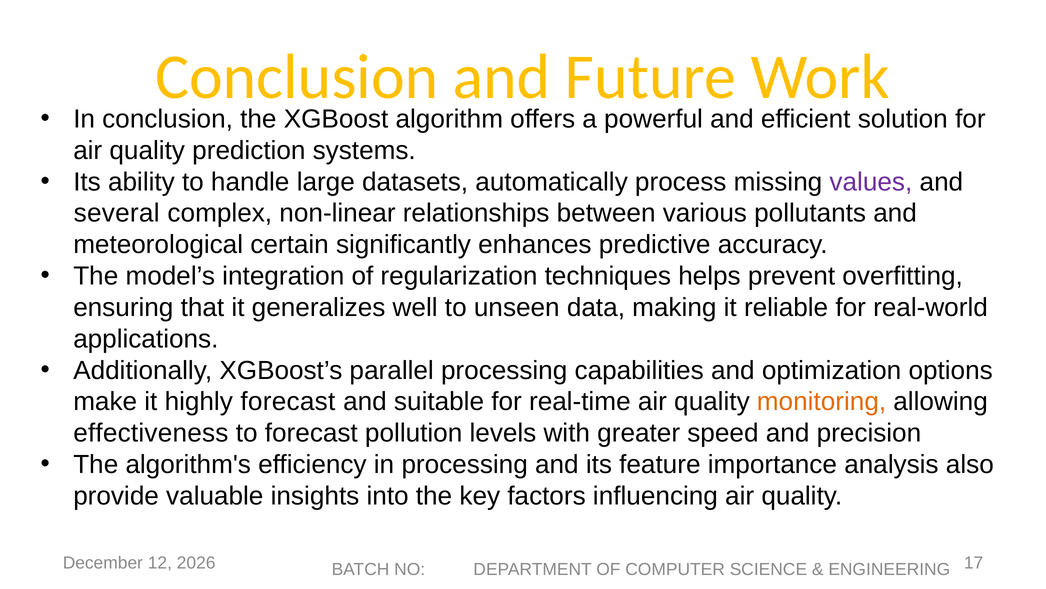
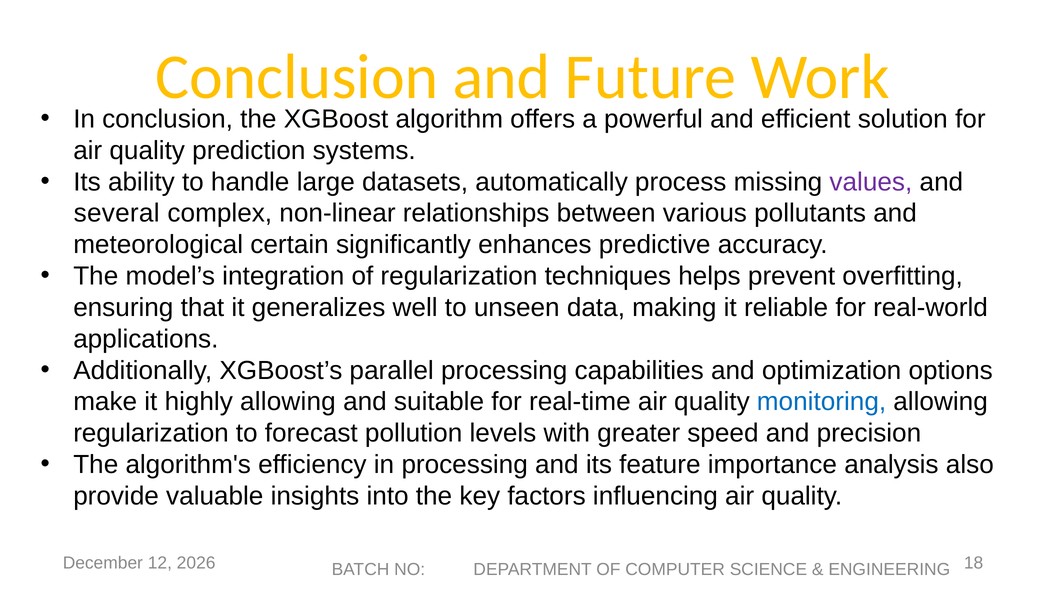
highly forecast: forecast -> allowing
monitoring colour: orange -> blue
effectiveness at (151, 433): effectiveness -> regularization
17: 17 -> 18
